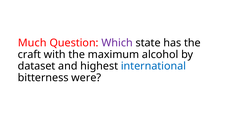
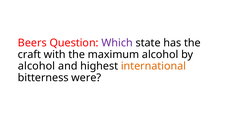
Much: Much -> Beers
dataset at (37, 66): dataset -> alcohol
international colour: blue -> orange
